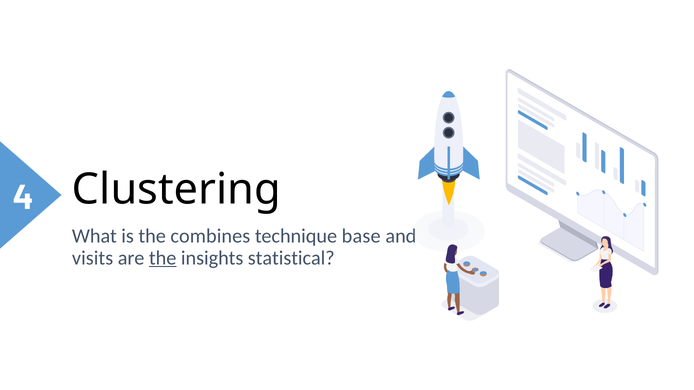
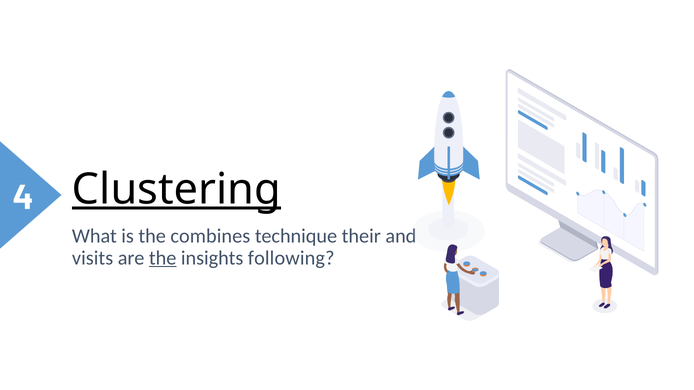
Clustering underline: none -> present
base: base -> their
statistical: statistical -> following
